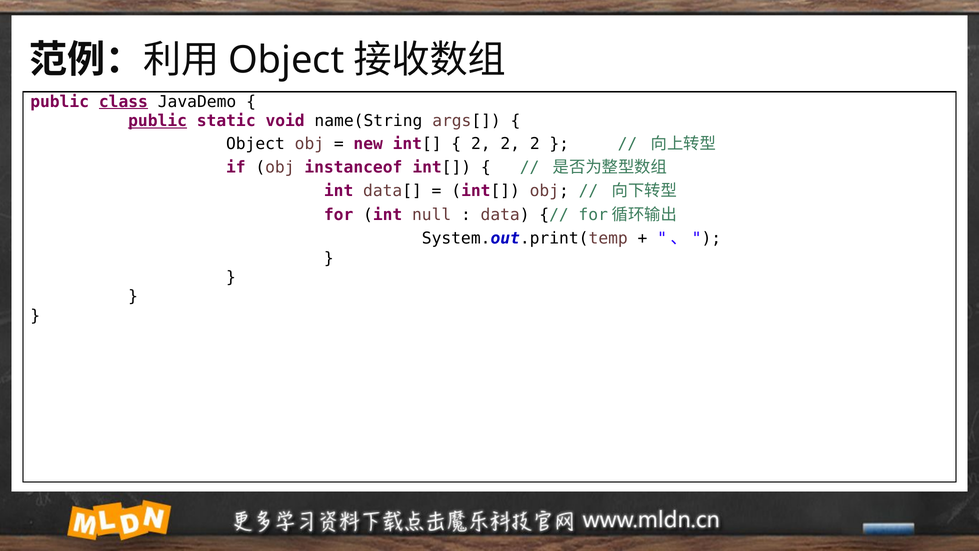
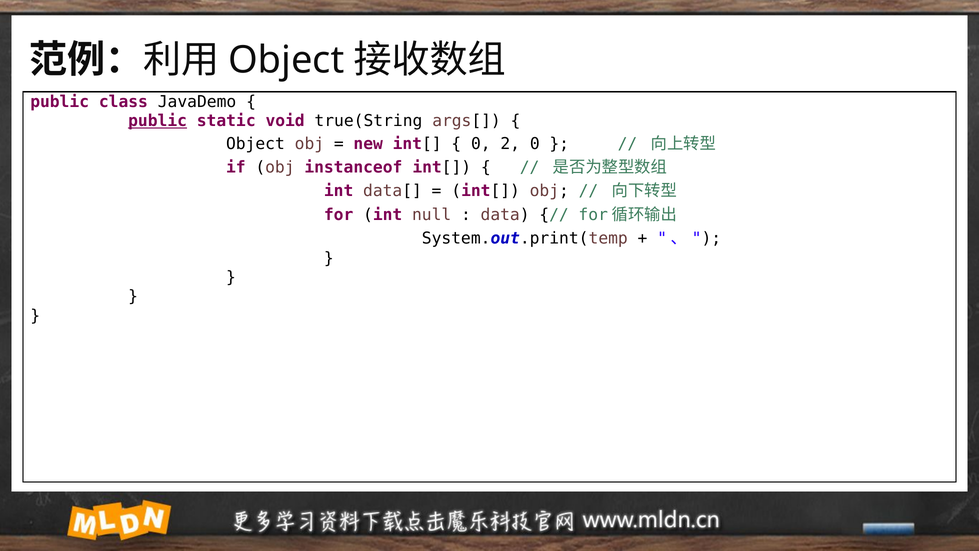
class underline: present -> none
name(String: name(String -> true(String
2 at (481, 144): 2 -> 0
2 at (535, 144): 2 -> 0
